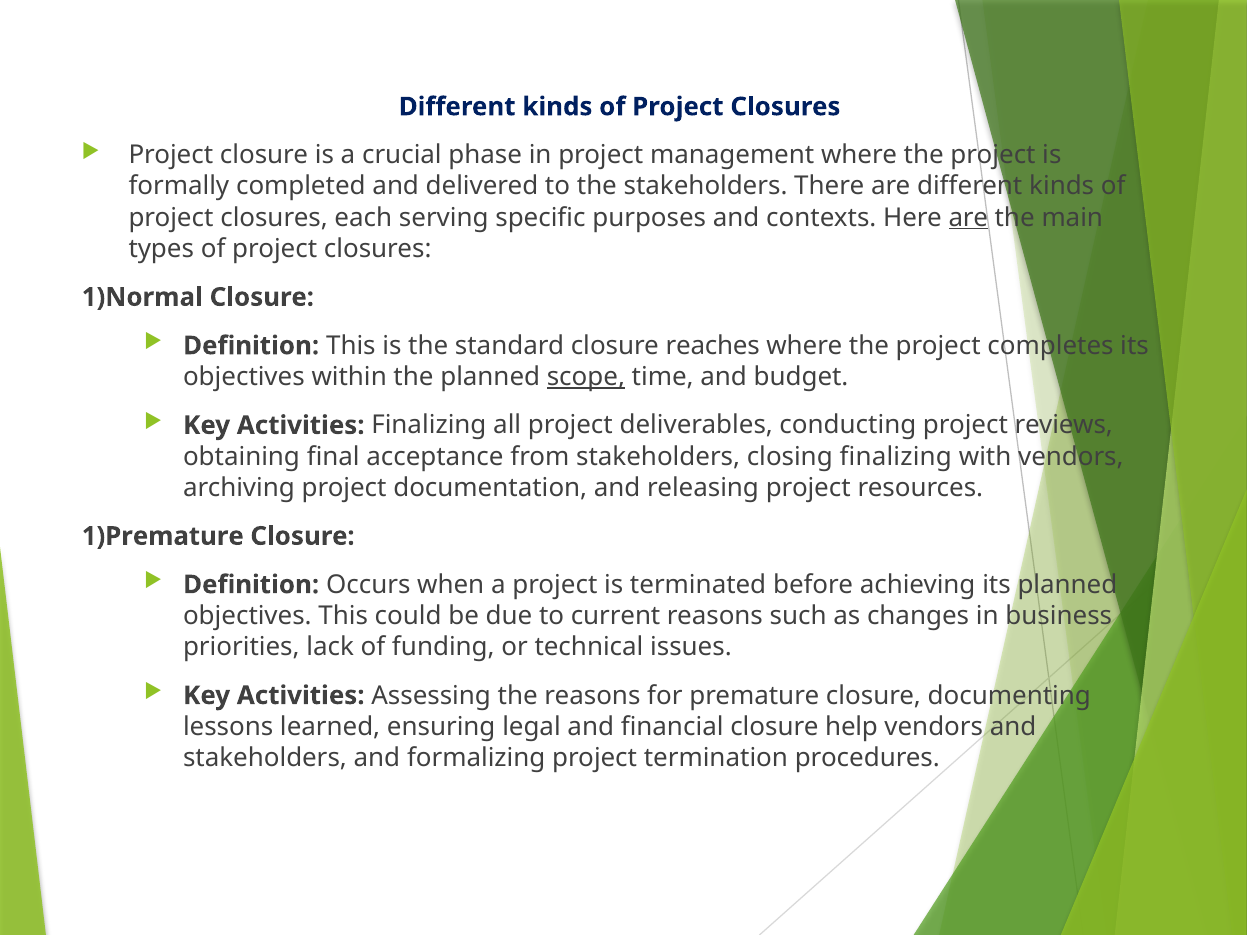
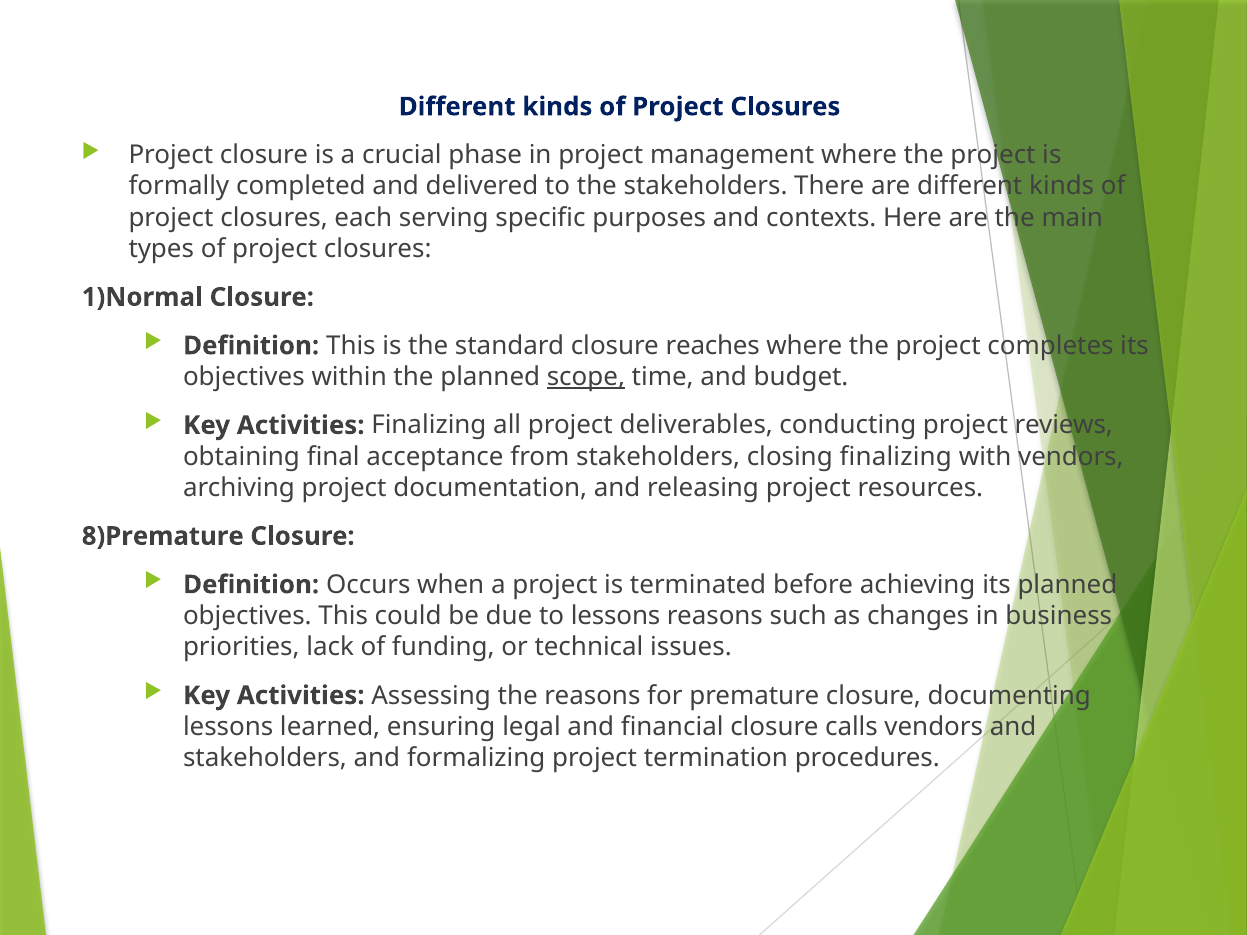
are at (968, 218) underline: present -> none
1)Premature: 1)Premature -> 8)Premature
to current: current -> lessons
help: help -> calls
